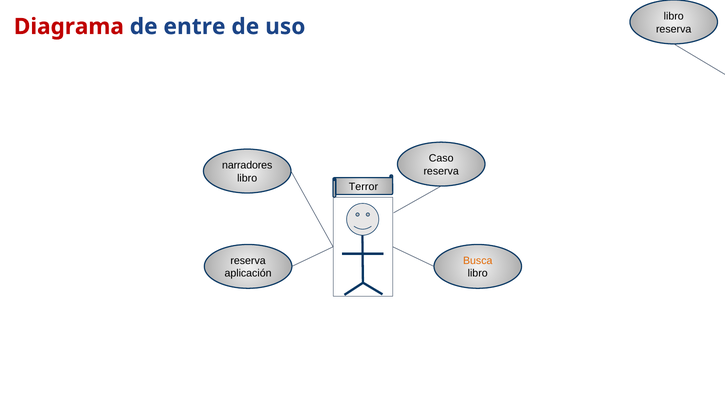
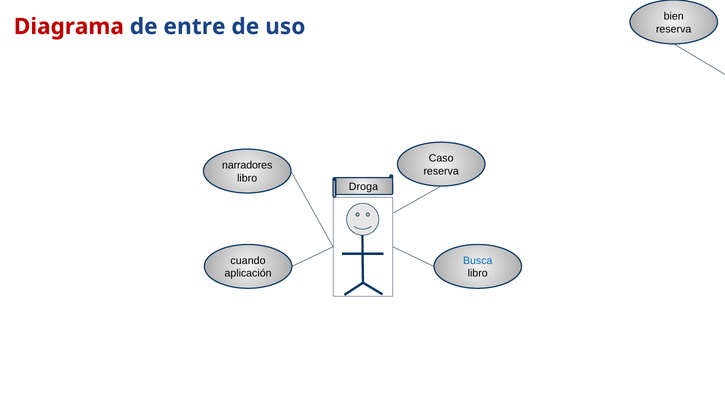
libro at (674, 16): libro -> bien
Terror: Terror -> Droga
reserva at (248, 261): reserva -> cuando
Busca colour: orange -> blue
